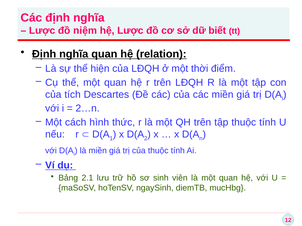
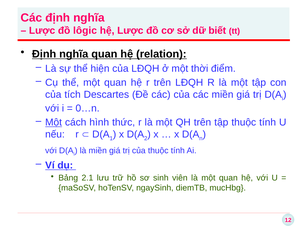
niệm: niệm -> lôgic
2…n: 2…n -> 0…n
Một at (54, 123) underline: none -> present
